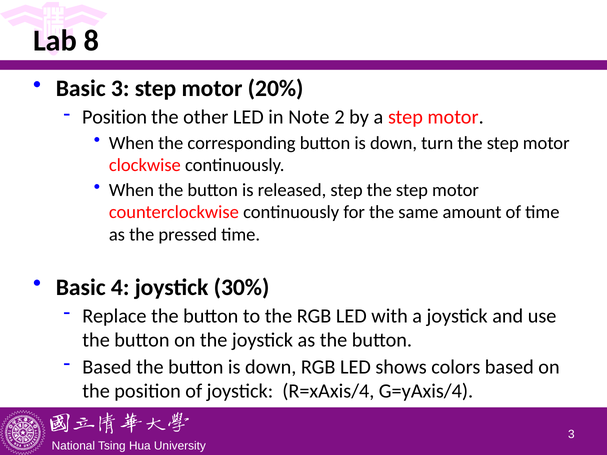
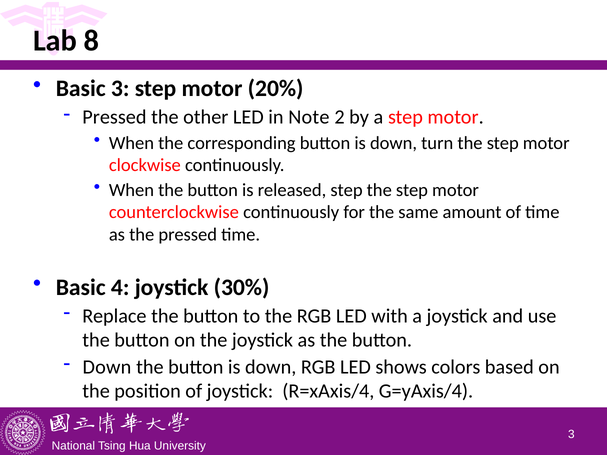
Position at (115, 117): Position -> Pressed
Based at (107, 367): Based -> Down
